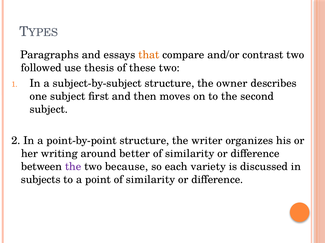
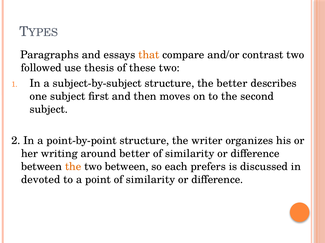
the owner: owner -> better
the at (73, 167) colour: purple -> orange
two because: because -> between
variety: variety -> prefers
subjects: subjects -> devoted
